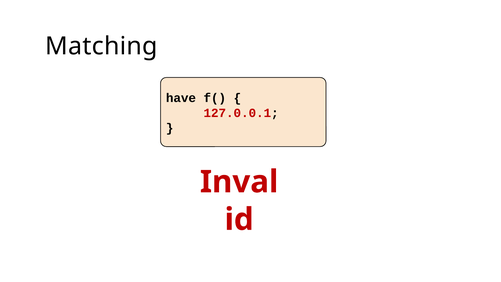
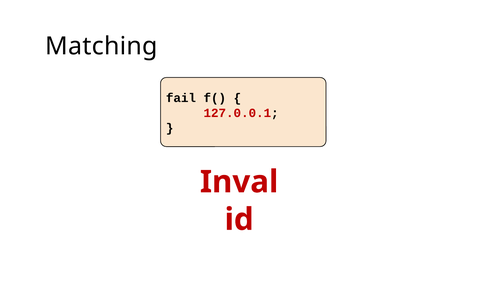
have: have -> fail
